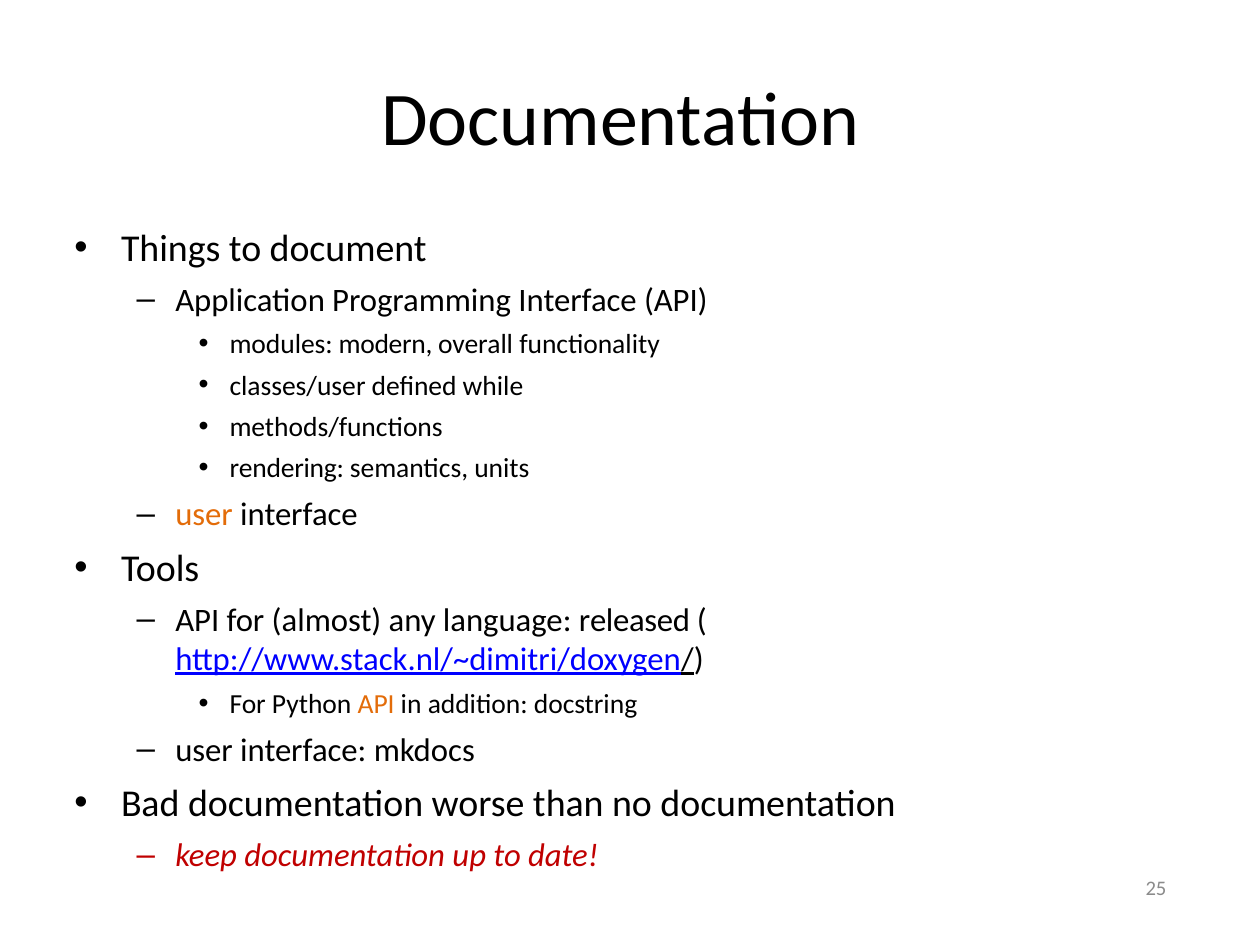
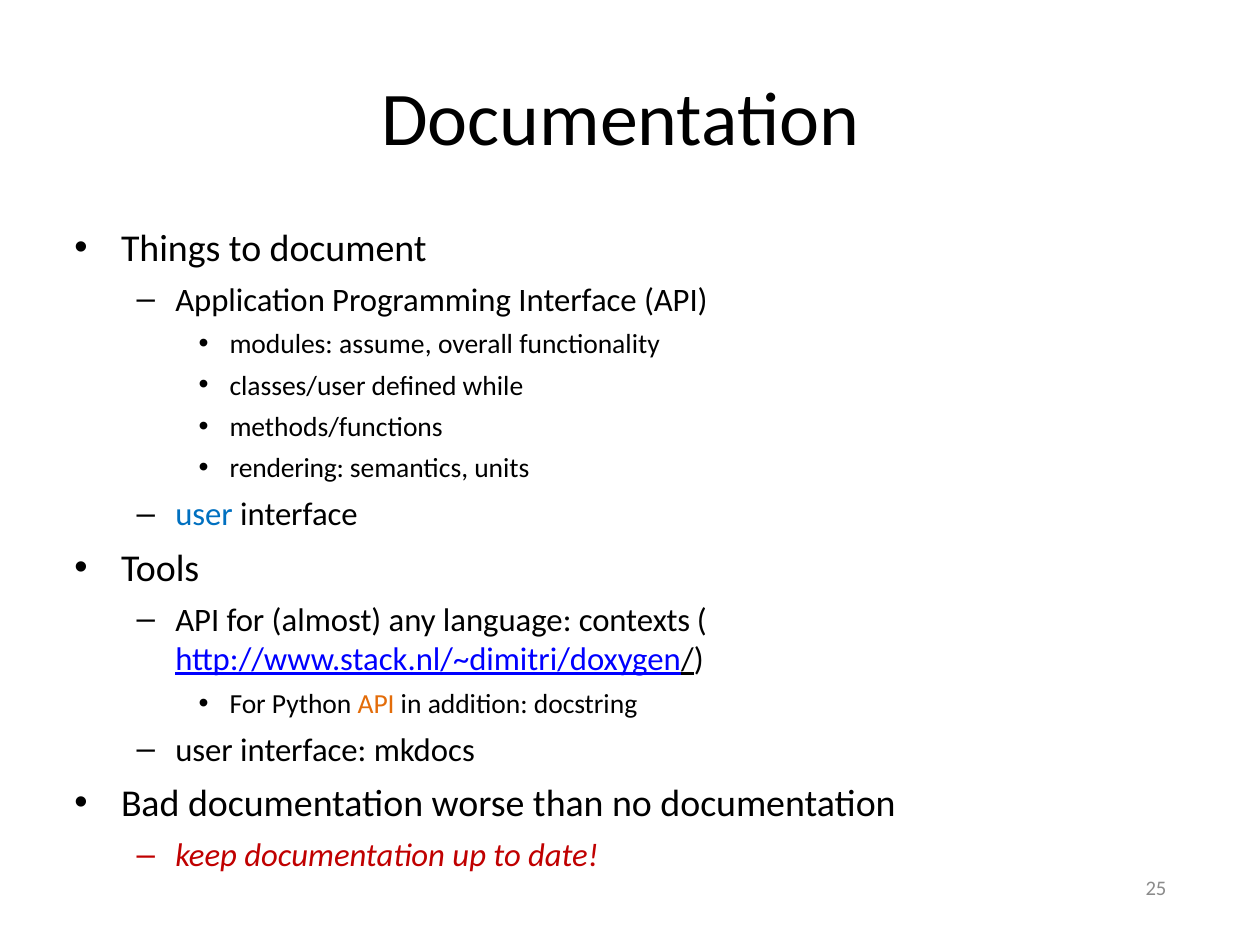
modern: modern -> assume
user at (204, 515) colour: orange -> blue
released: released -> contexts
